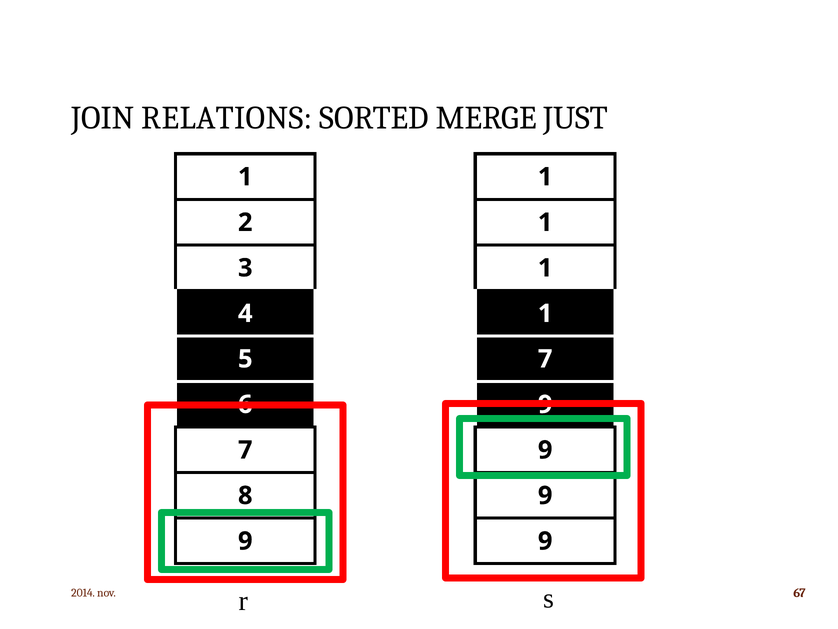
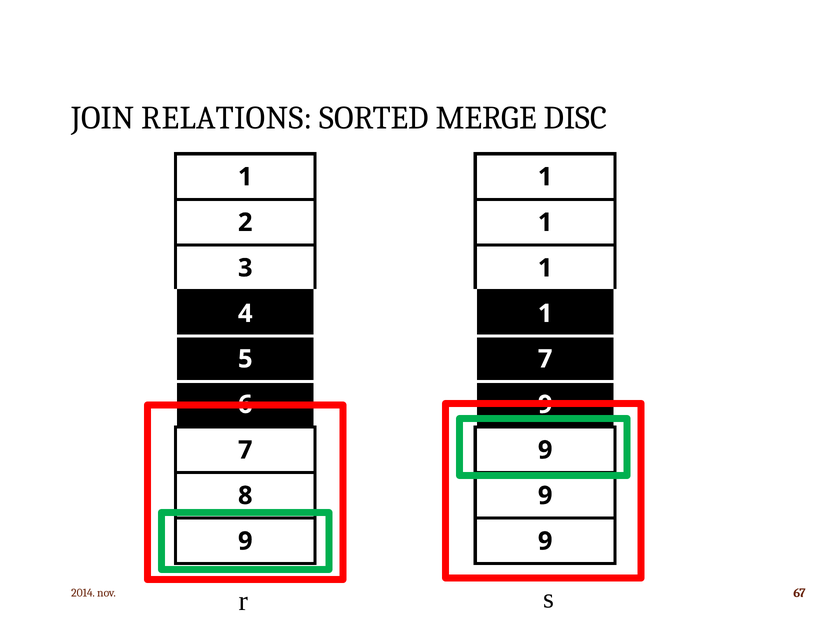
JUST: JUST -> DISC
